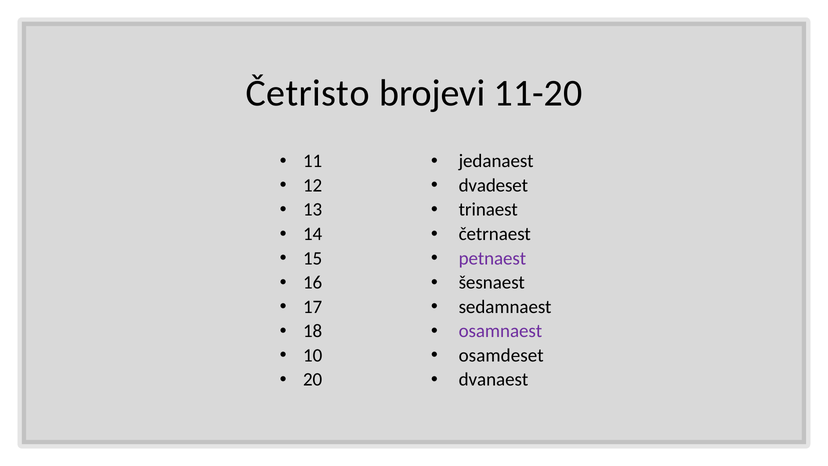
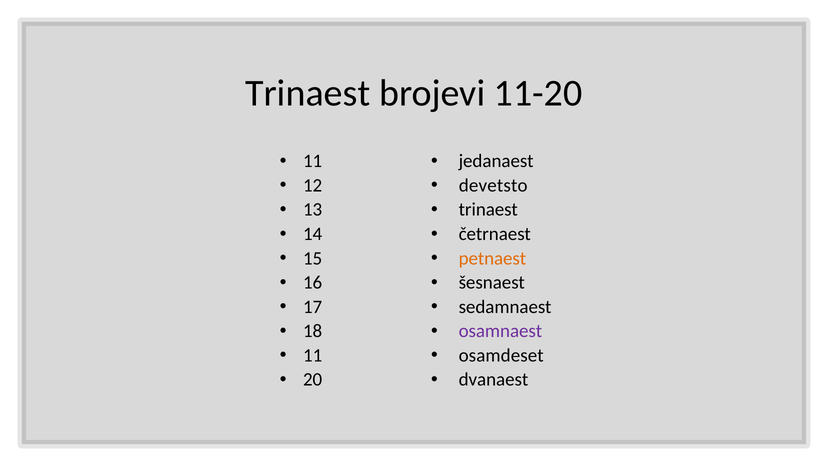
Četristo at (308, 93): Četristo -> Trinaest
dvadeset: dvadeset -> devetsto
petnaest colour: purple -> orange
10 at (313, 355): 10 -> 11
